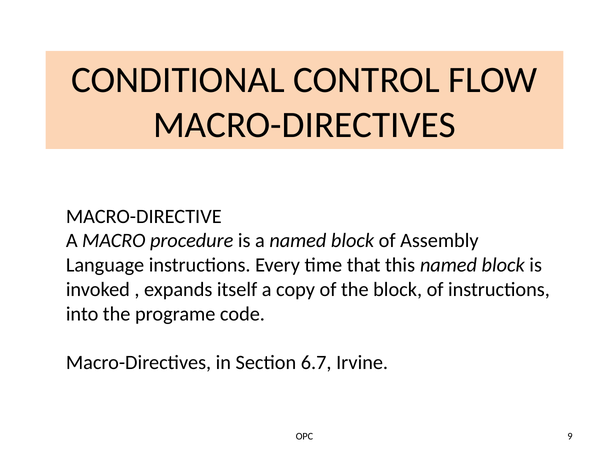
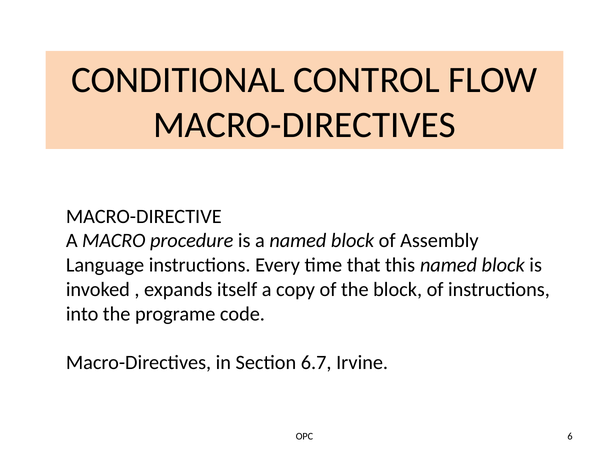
9: 9 -> 6
